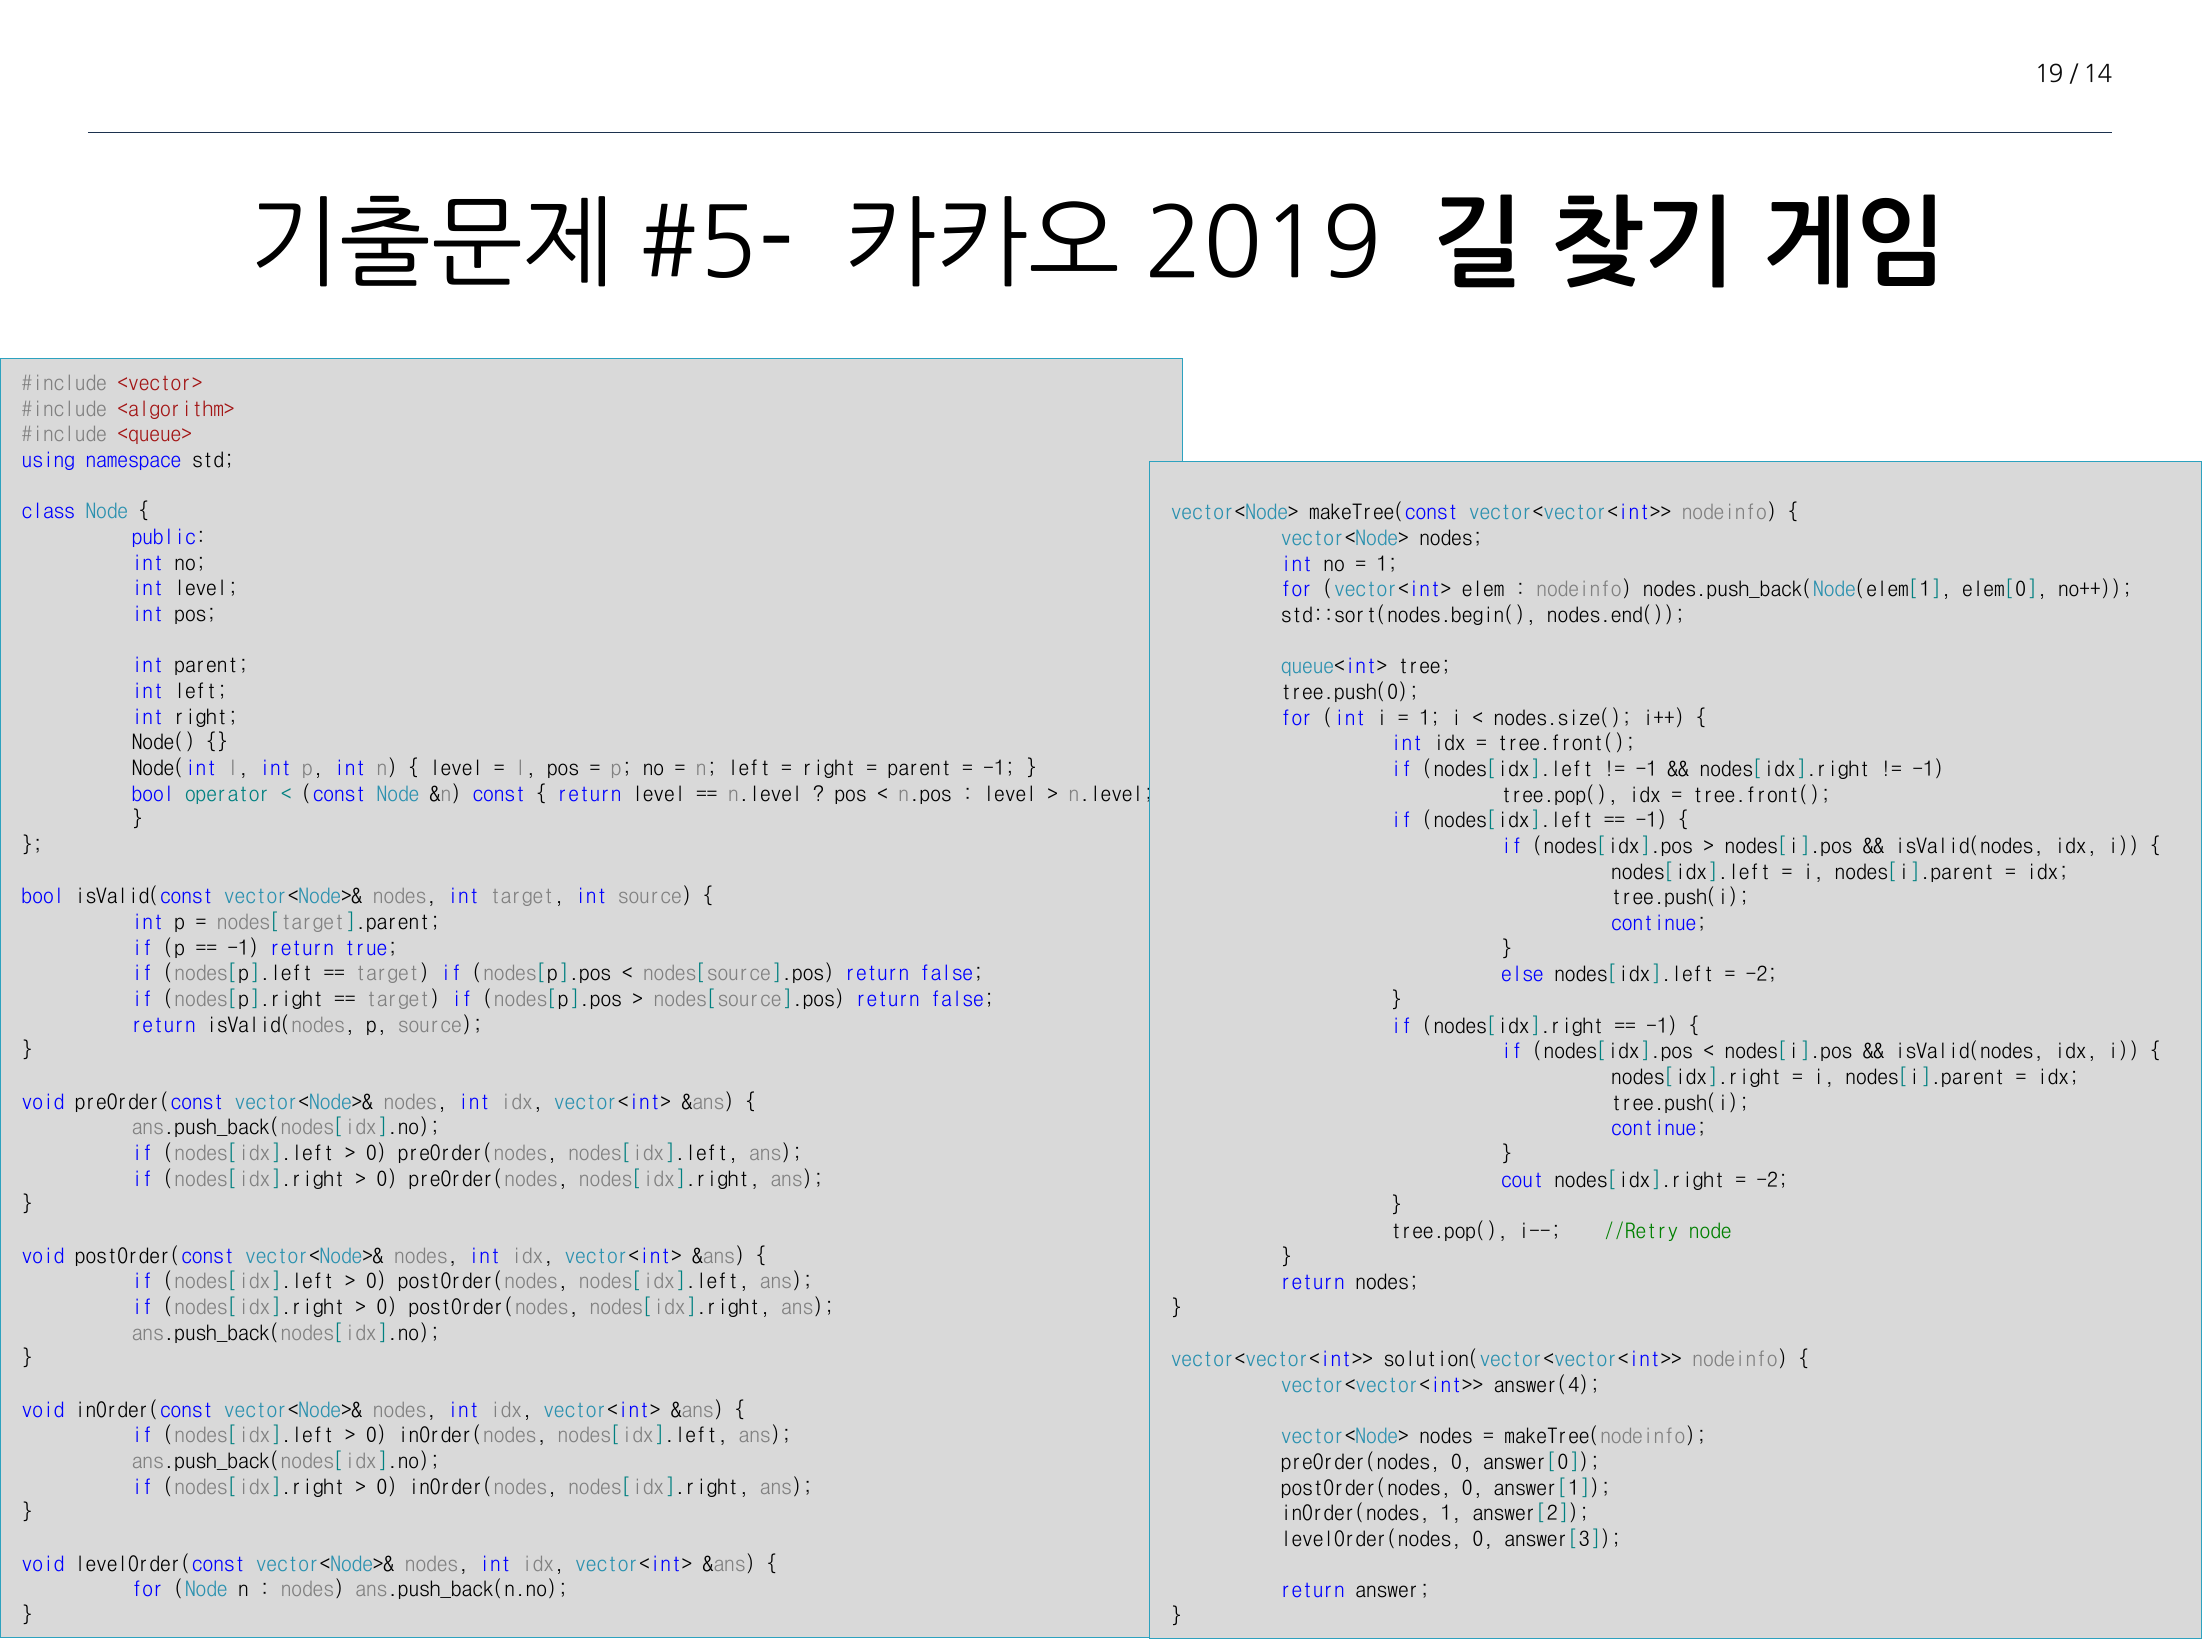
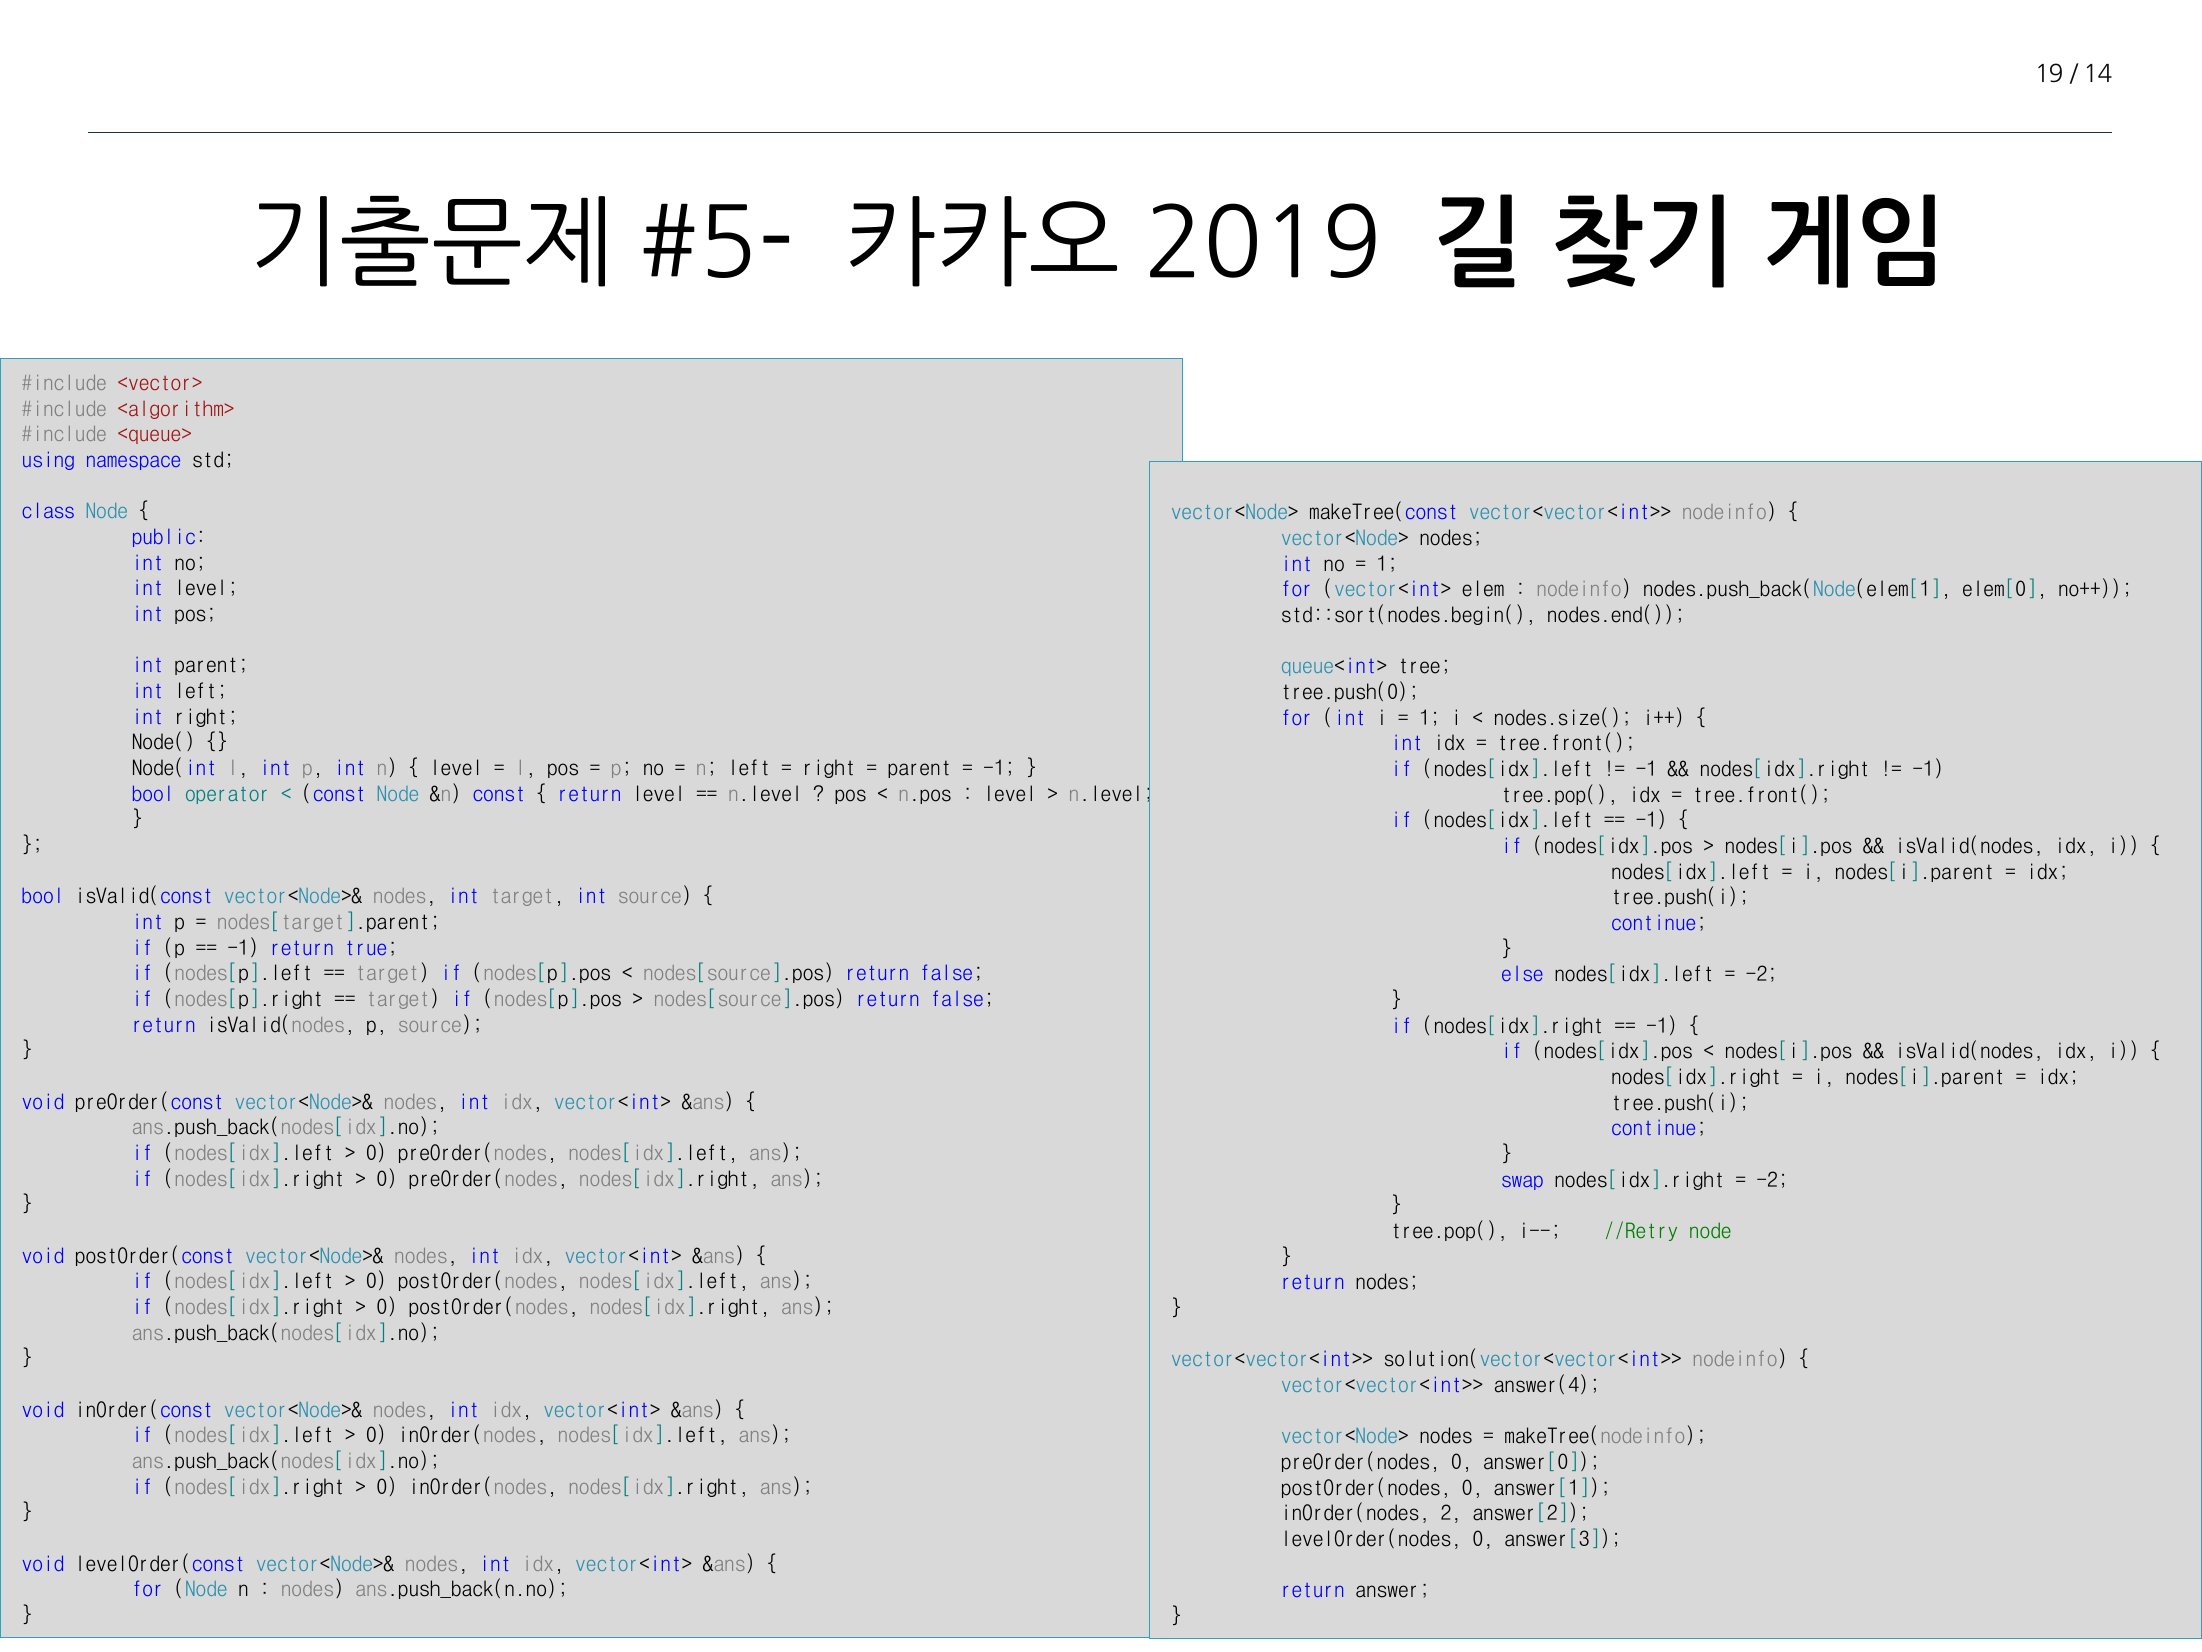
cout: cout -> swap
inOrder(nodes 1: 1 -> 2
